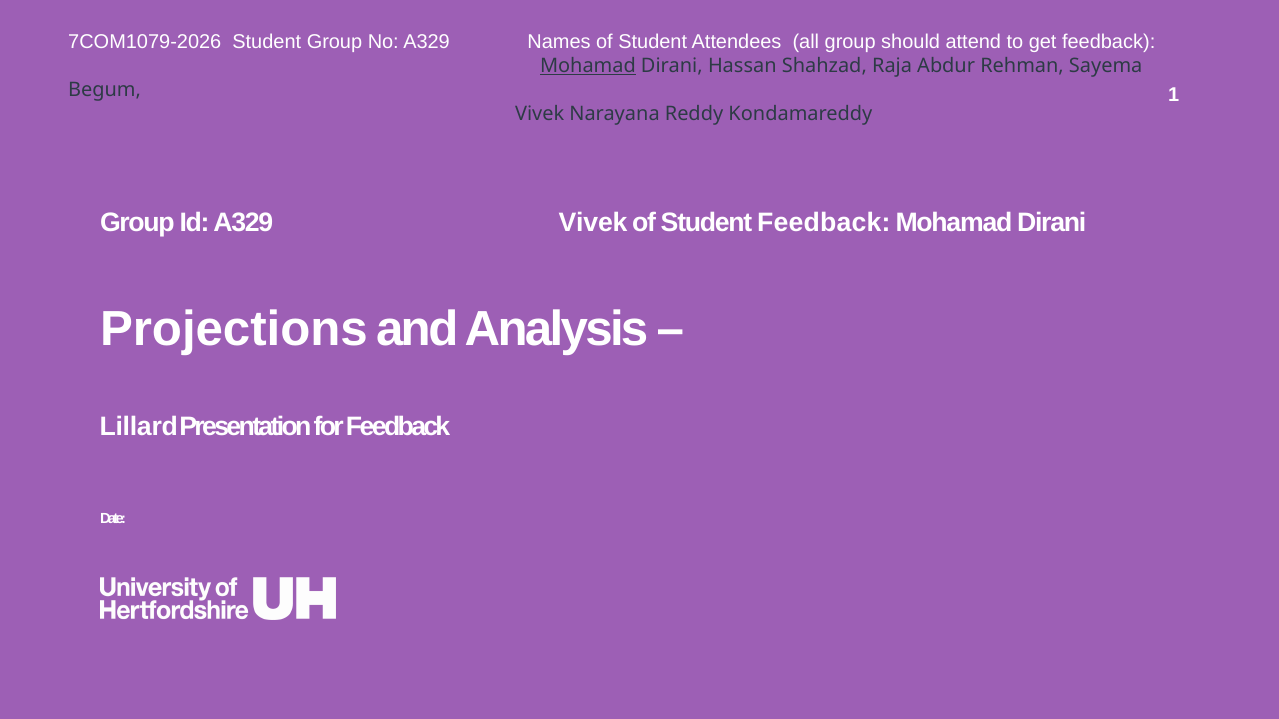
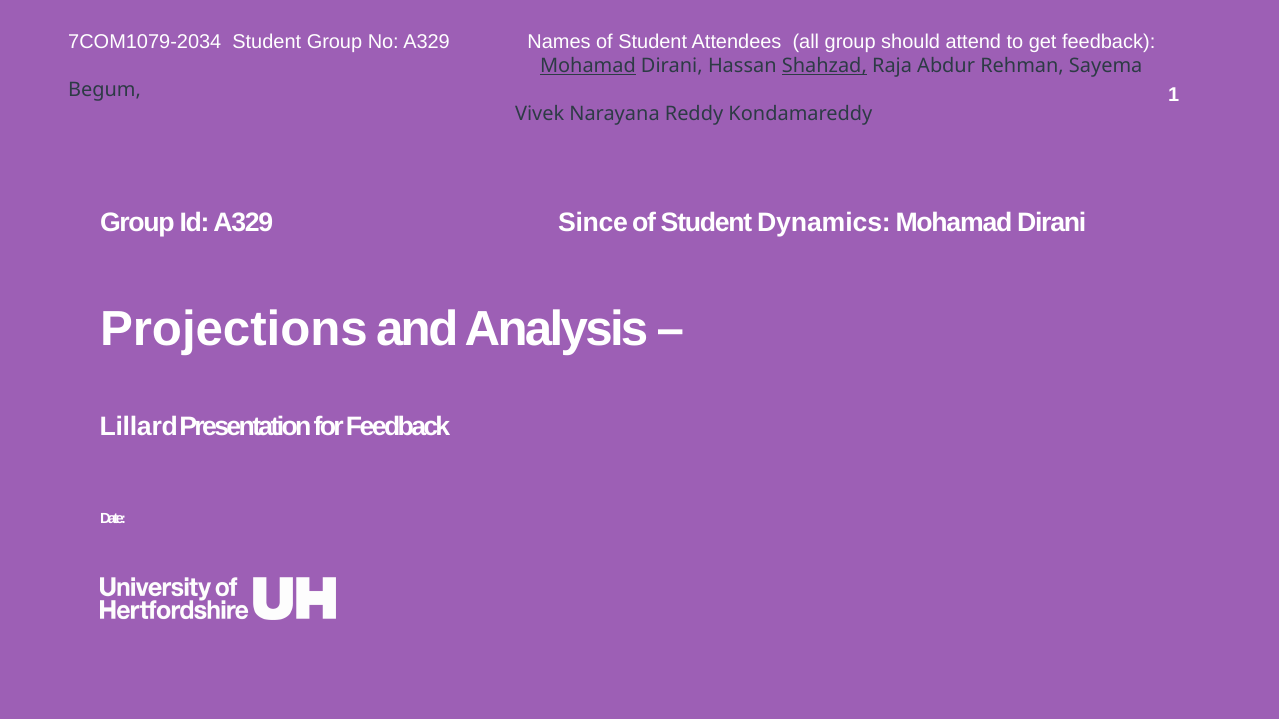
7COM1079-2026: 7COM1079-2026 -> 7COM1079-2034
Shahzad underline: none -> present
A329 Vivek: Vivek -> Since
Student Feedback: Feedback -> Dynamics
